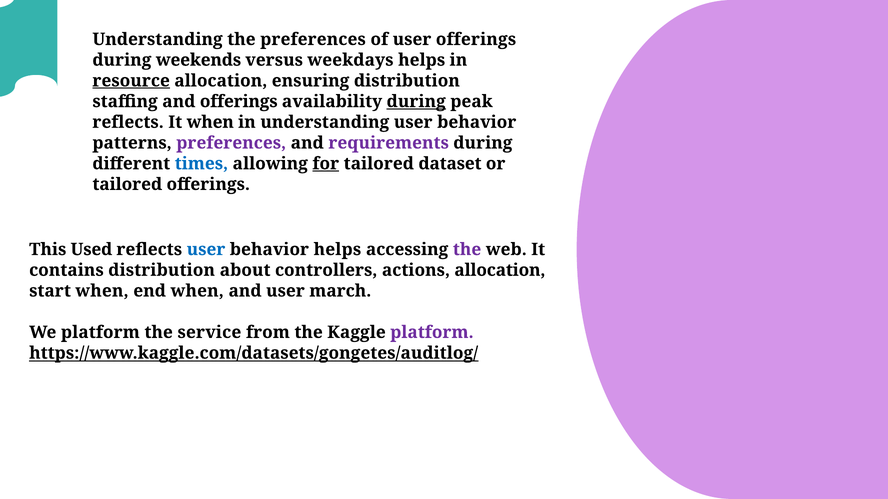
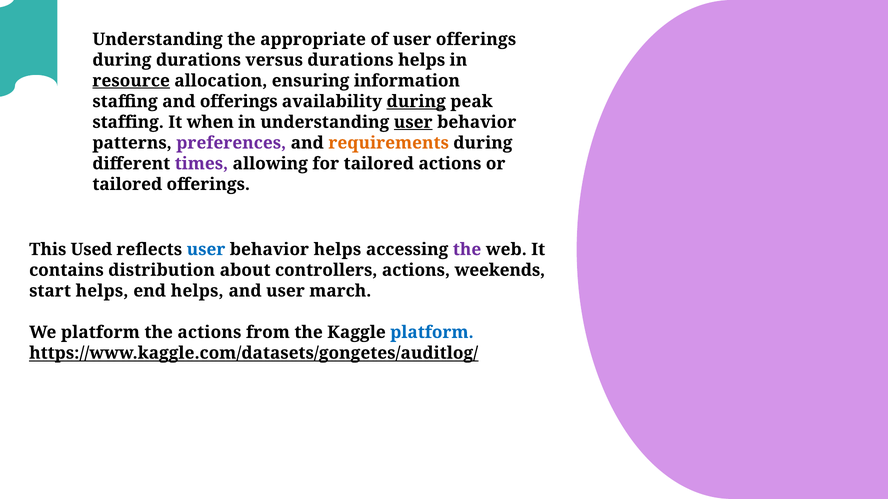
the preferences: preferences -> appropriate
during weekends: weekends -> durations
versus weekdays: weekdays -> durations
ensuring distribution: distribution -> information
reflects at (128, 122): reflects -> staffing
user at (413, 122) underline: none -> present
requirements colour: purple -> orange
times colour: blue -> purple
for underline: present -> none
tailored dataset: dataset -> actions
actions allocation: allocation -> weekends
start when: when -> helps
end when: when -> helps
the service: service -> actions
platform at (432, 333) colour: purple -> blue
